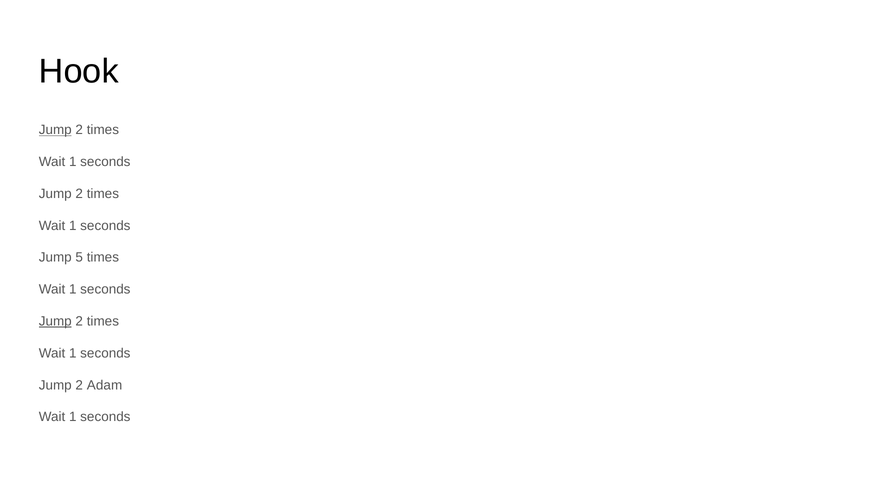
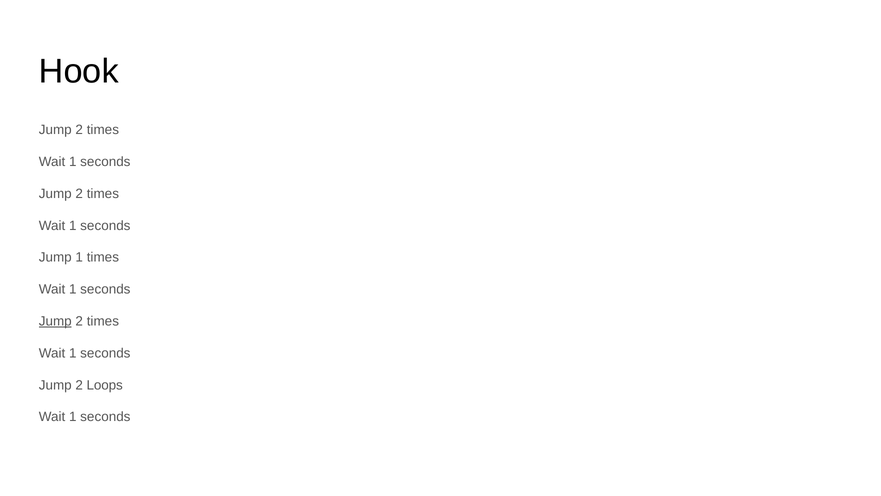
Jump at (55, 130) underline: present -> none
Jump 5: 5 -> 1
Adam: Adam -> Loops
